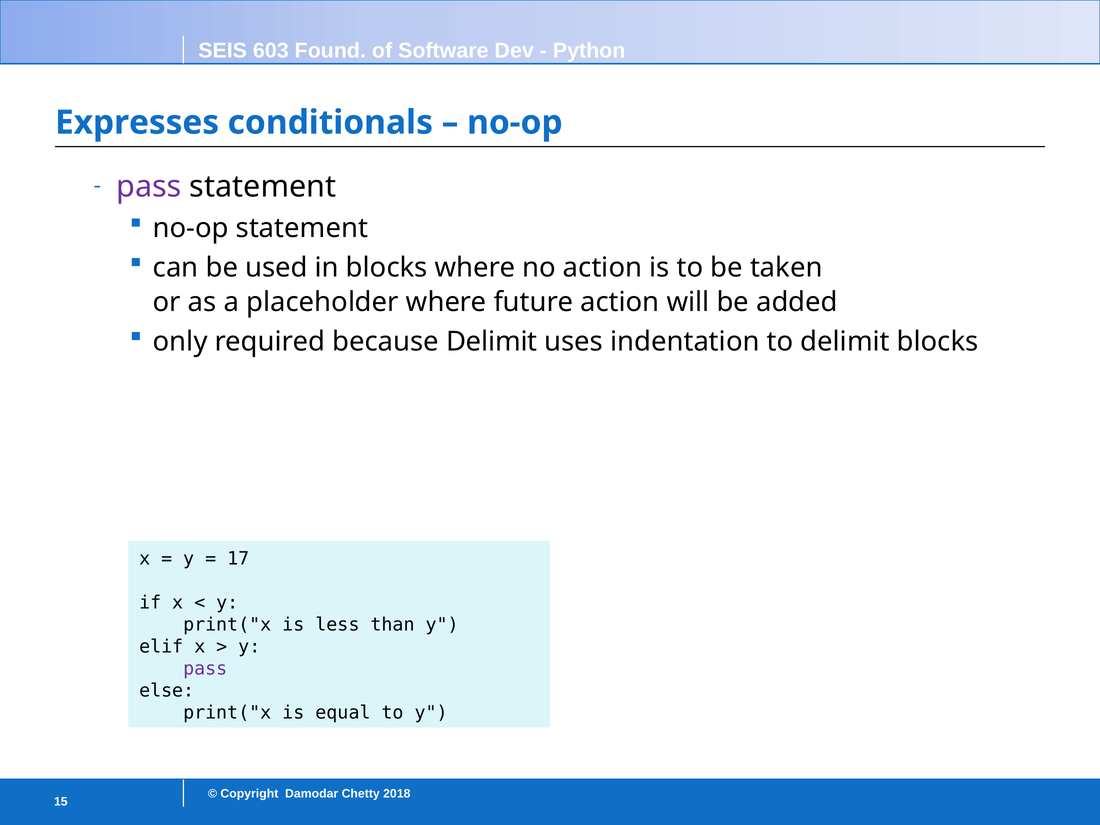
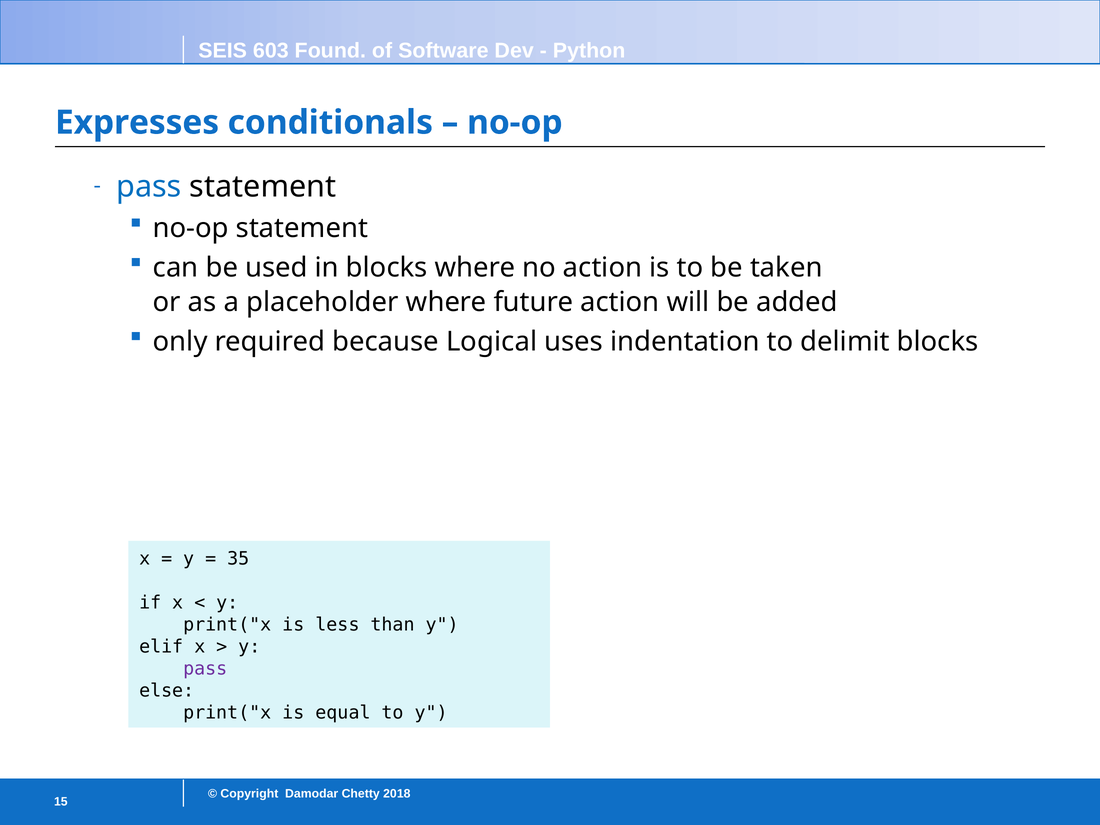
pass at (149, 187) colour: purple -> blue
because Delimit: Delimit -> Logical
17: 17 -> 35
